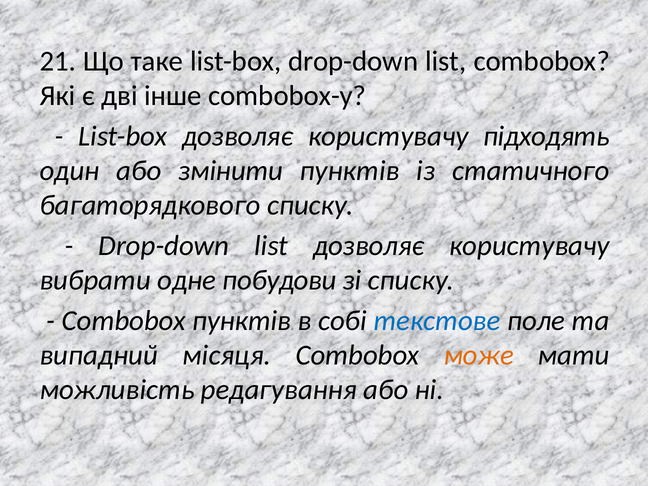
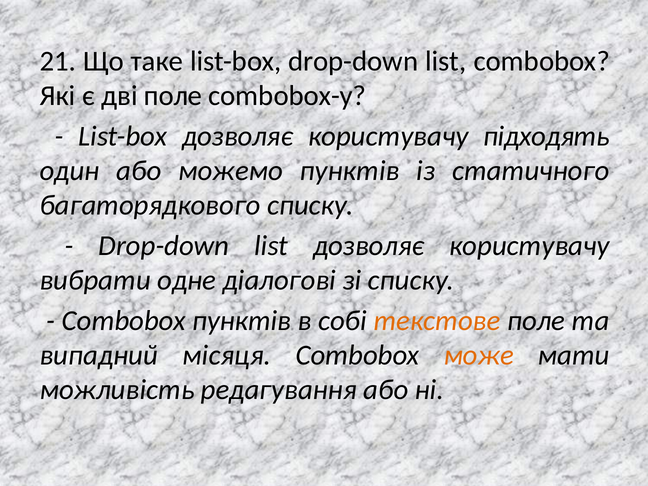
дві інше: інше -> поле
змінити: змінити -> можемо
побудови: побудови -> діалогові
текстове colour: blue -> orange
